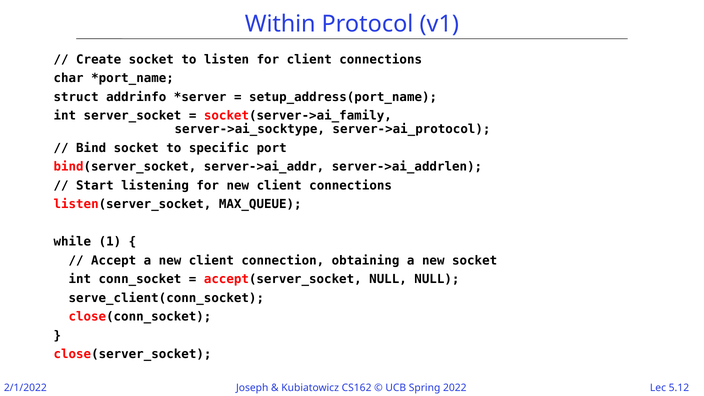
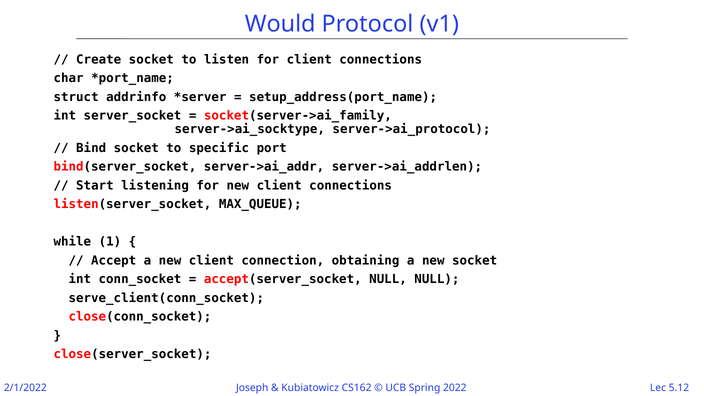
Within: Within -> Would
